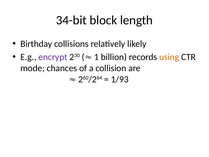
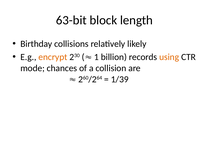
34-bit: 34-bit -> 63-bit
encrypt colour: purple -> orange
1/93: 1/93 -> 1/39
